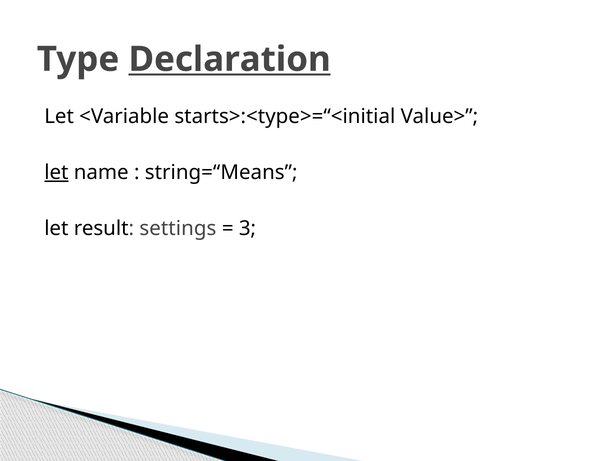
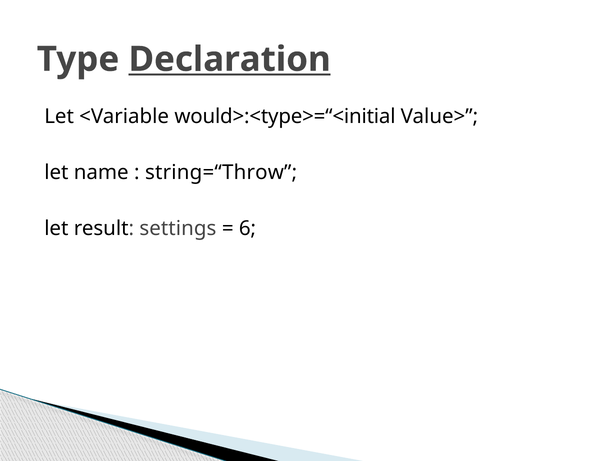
starts>:<type>=“<initial: starts>:<type>=“<initial -> would>:<type>=“<initial
let at (56, 172) underline: present -> none
string=“Means: string=“Means -> string=“Throw
3: 3 -> 6
